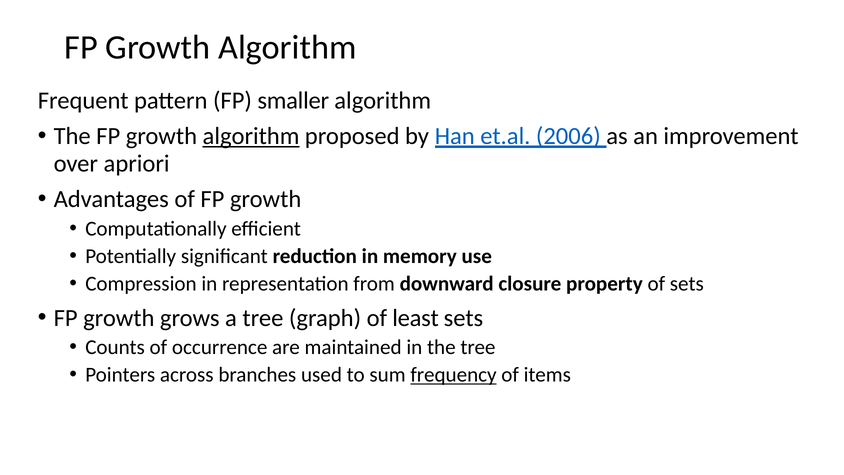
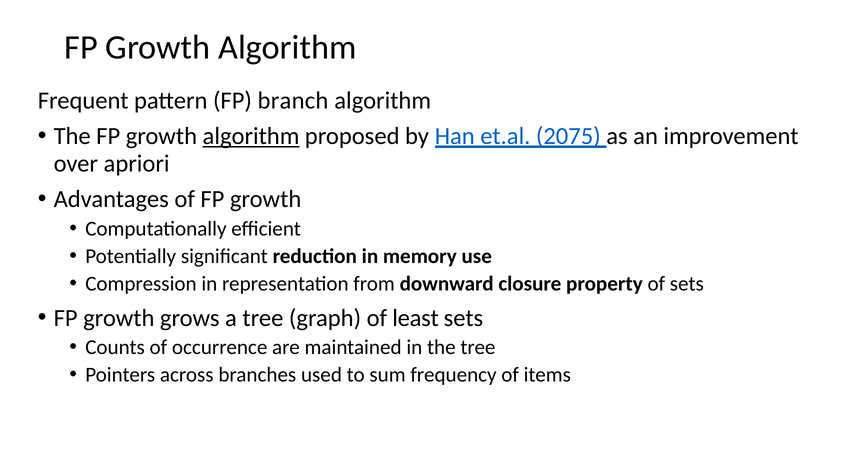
smaller: smaller -> branch
2006: 2006 -> 2075
frequency underline: present -> none
